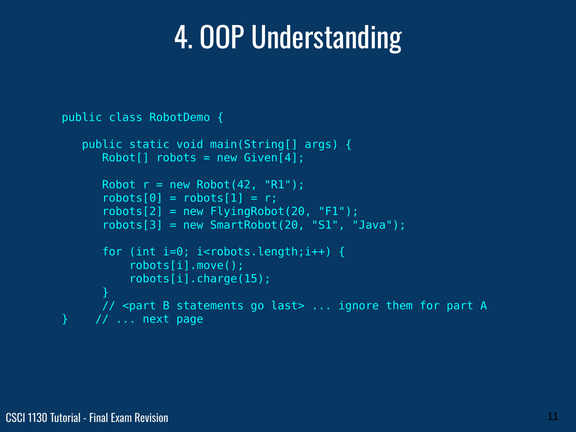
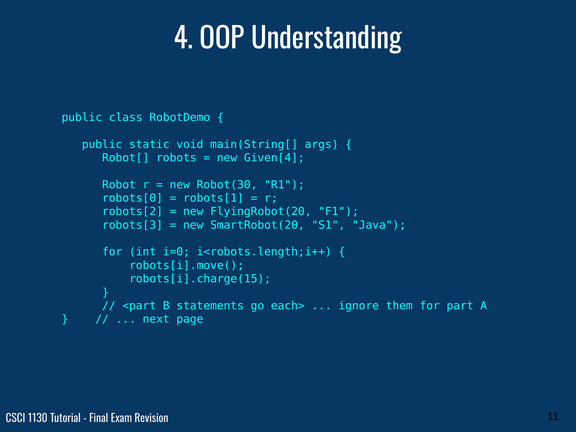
Robot(42: Robot(42 -> Robot(30
last>: last> -> each>
